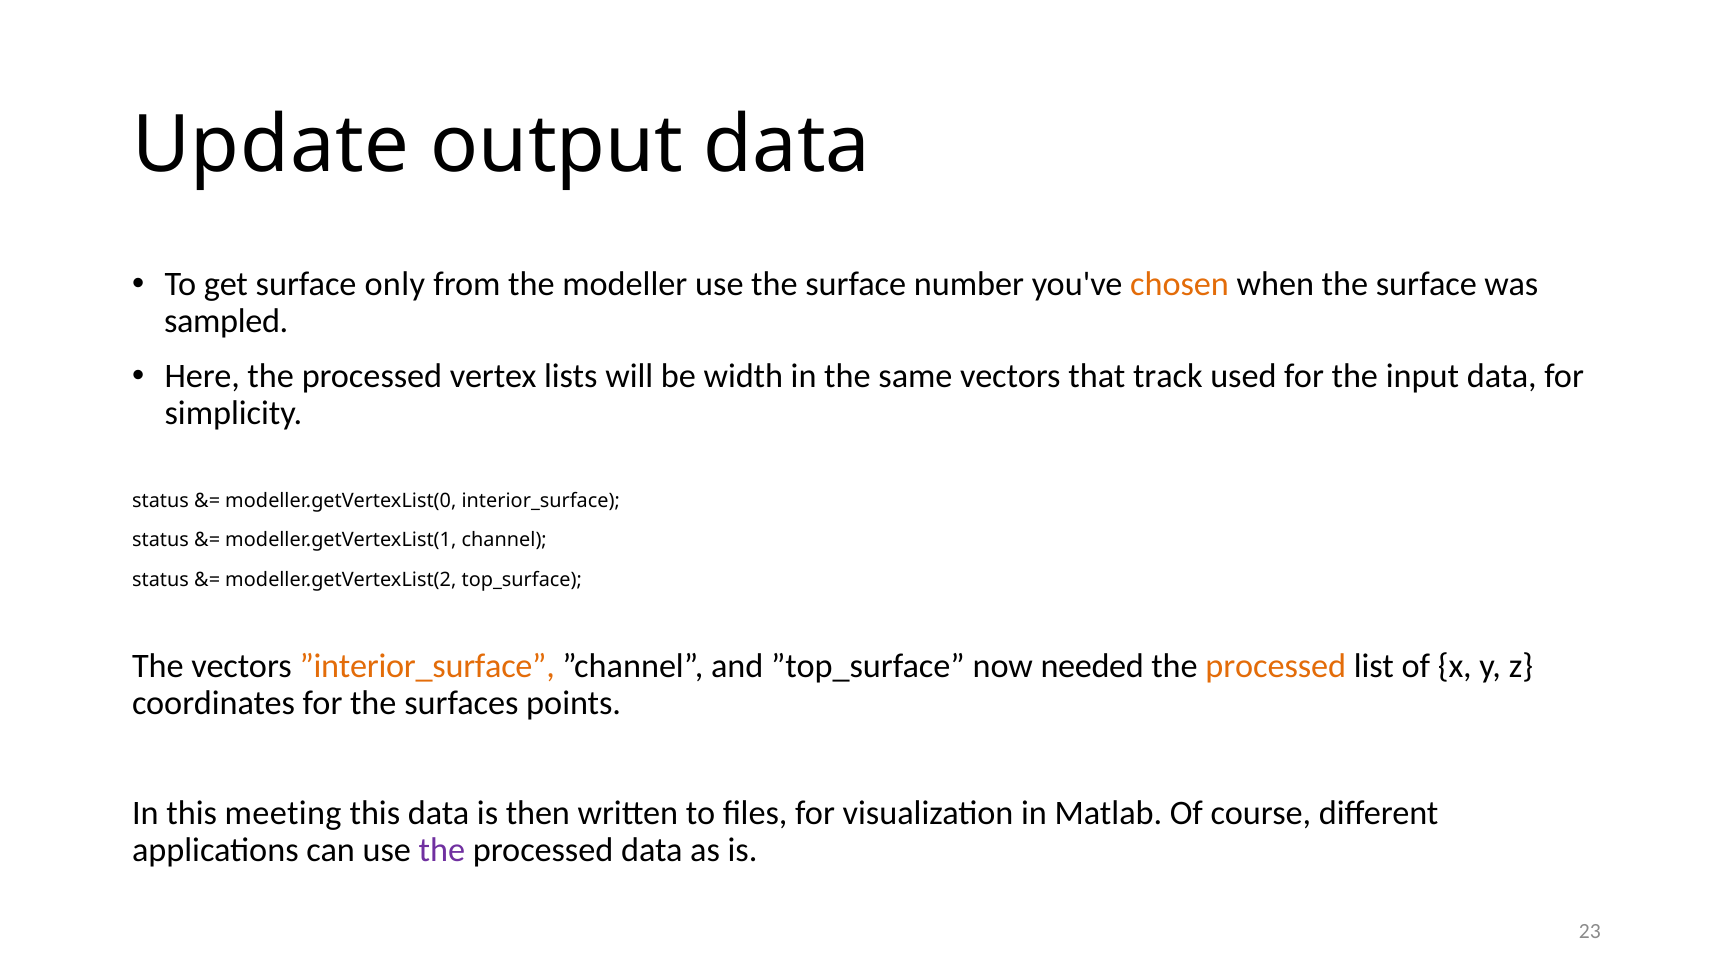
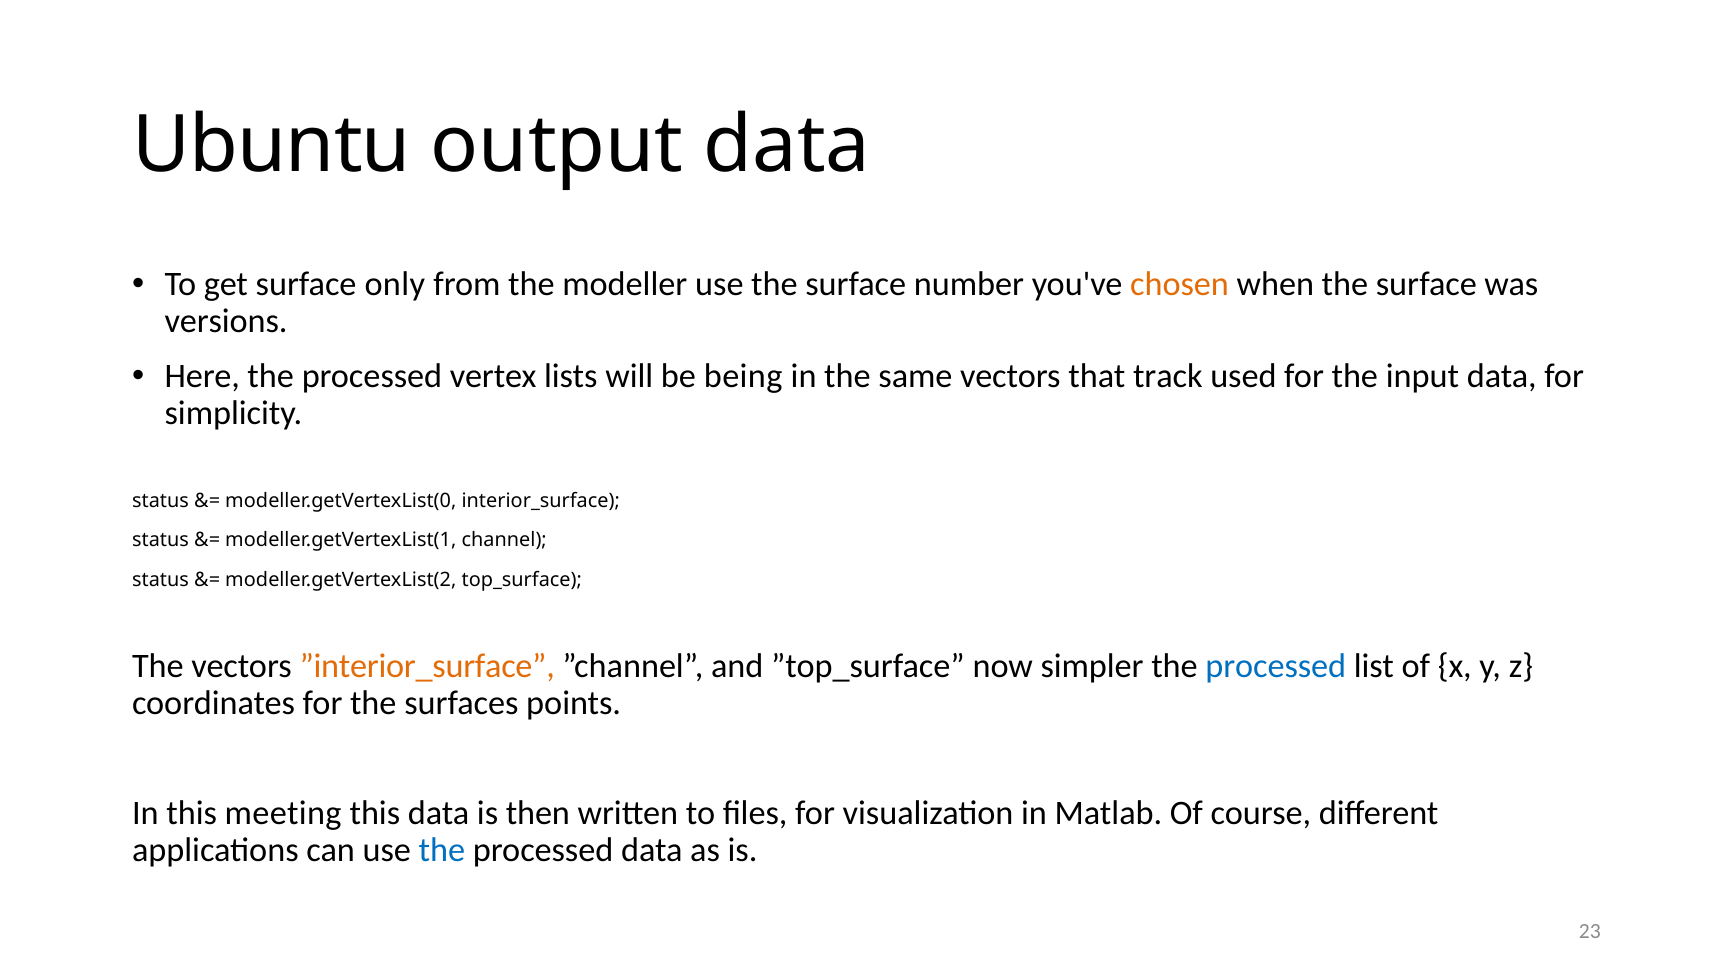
Update: Update -> Ubuntu
sampled: sampled -> versions
width: width -> being
needed: needed -> simpler
processed at (1276, 666) colour: orange -> blue
the at (442, 850) colour: purple -> blue
